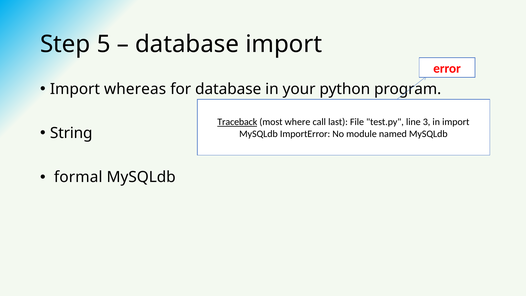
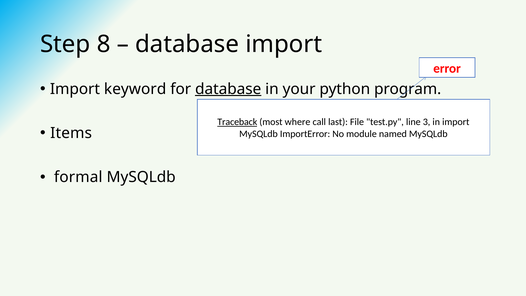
5: 5 -> 8
whereas: whereas -> keyword
database at (228, 89) underline: none -> present
String: String -> Items
